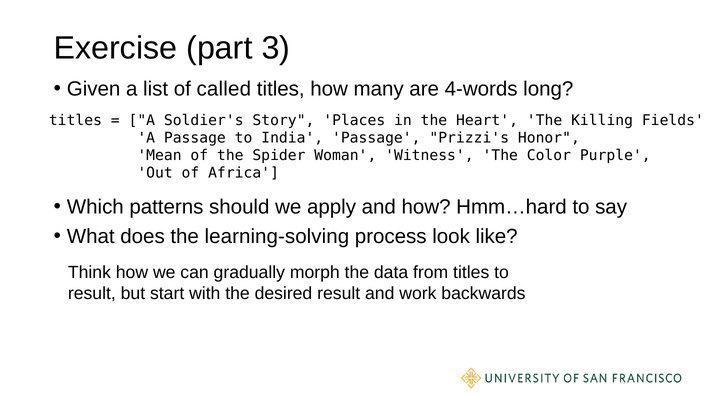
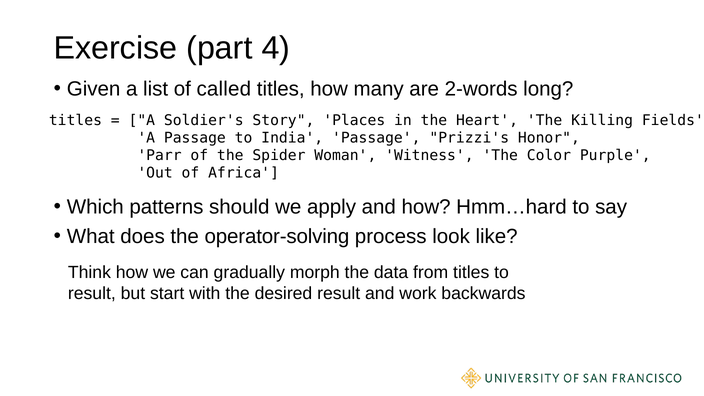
3: 3 -> 4
4-words: 4-words -> 2-words
Mean: Mean -> Parr
learning-solving: learning-solving -> operator-solving
